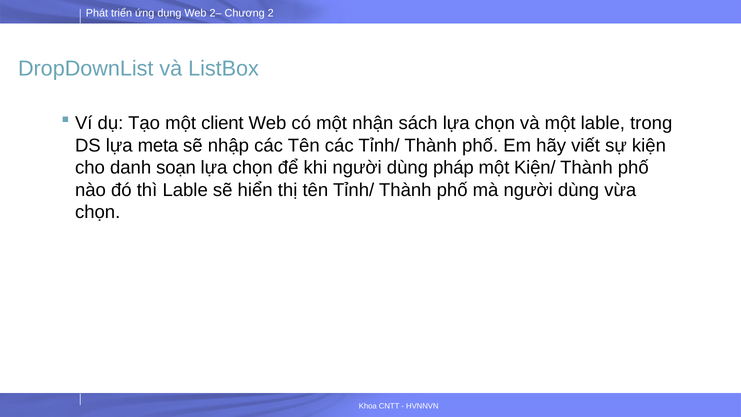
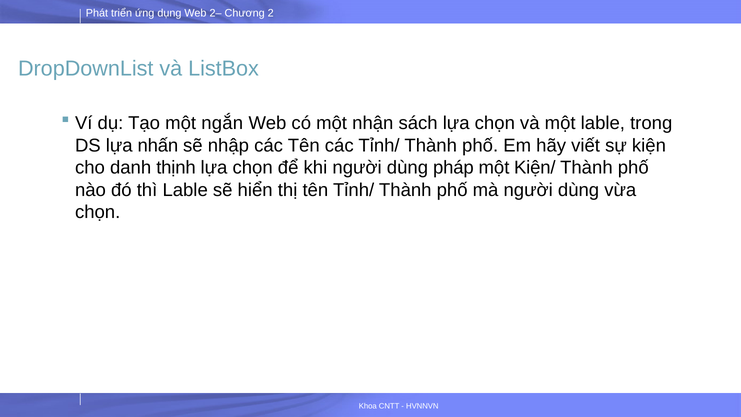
client: client -> ngắn
meta: meta -> nhấn
soạn: soạn -> thịnh
